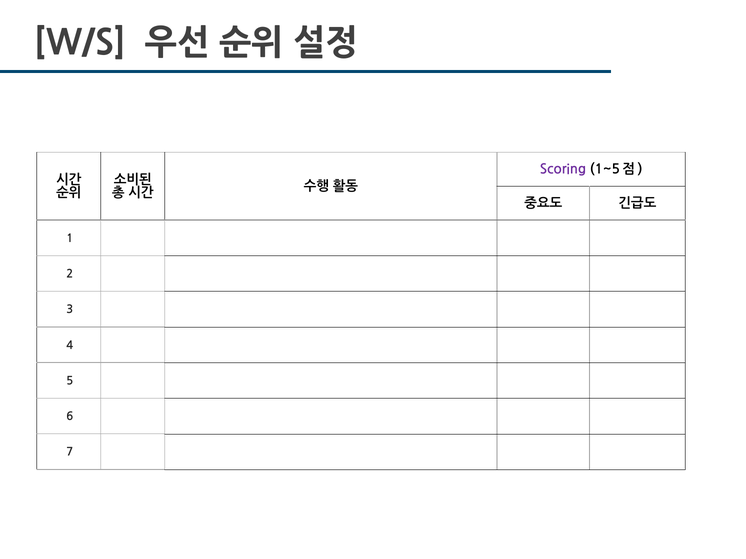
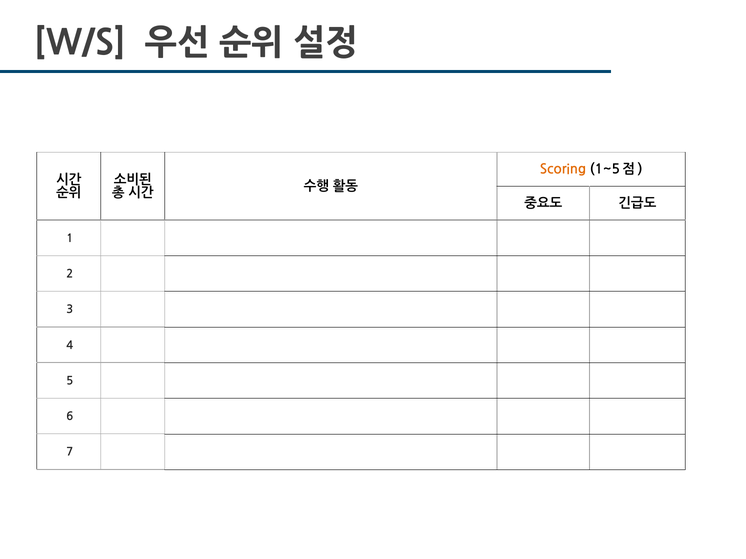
Scoring colour: purple -> orange
